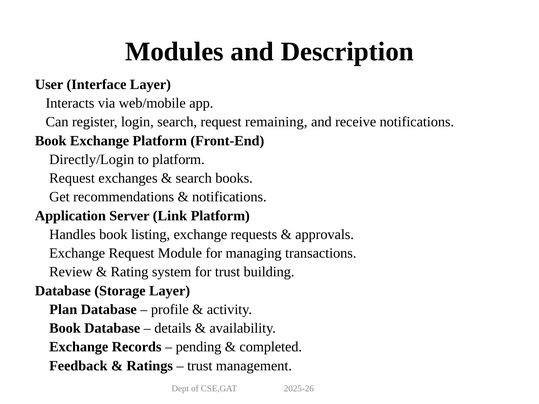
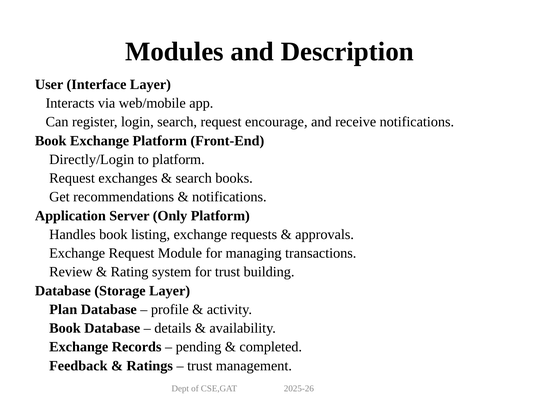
remaining: remaining -> encourage
Link: Link -> Only
